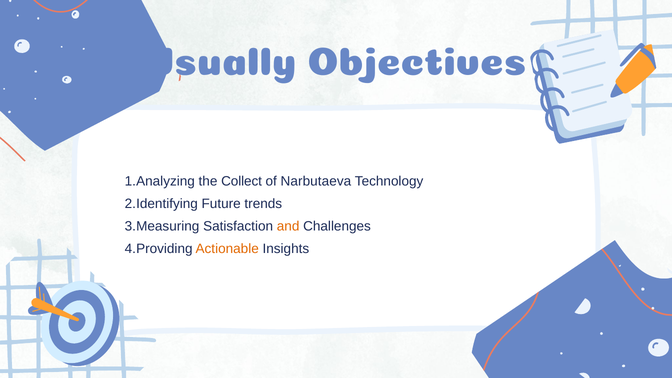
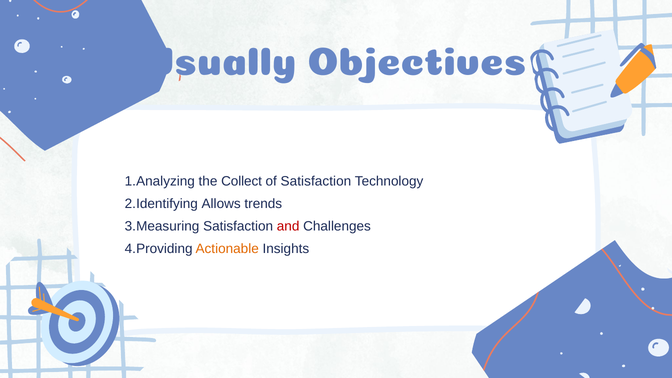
of Narbutaeva: Narbutaeva -> Satisfaction
Future: Future -> Allows
and colour: orange -> red
